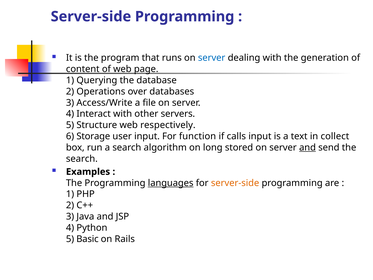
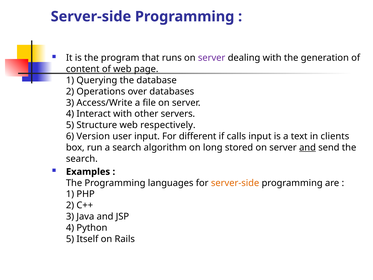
server at (212, 58) colour: blue -> purple
Storage: Storage -> Version
function: function -> different
collect: collect -> clients
languages underline: present -> none
Basic: Basic -> Itself
